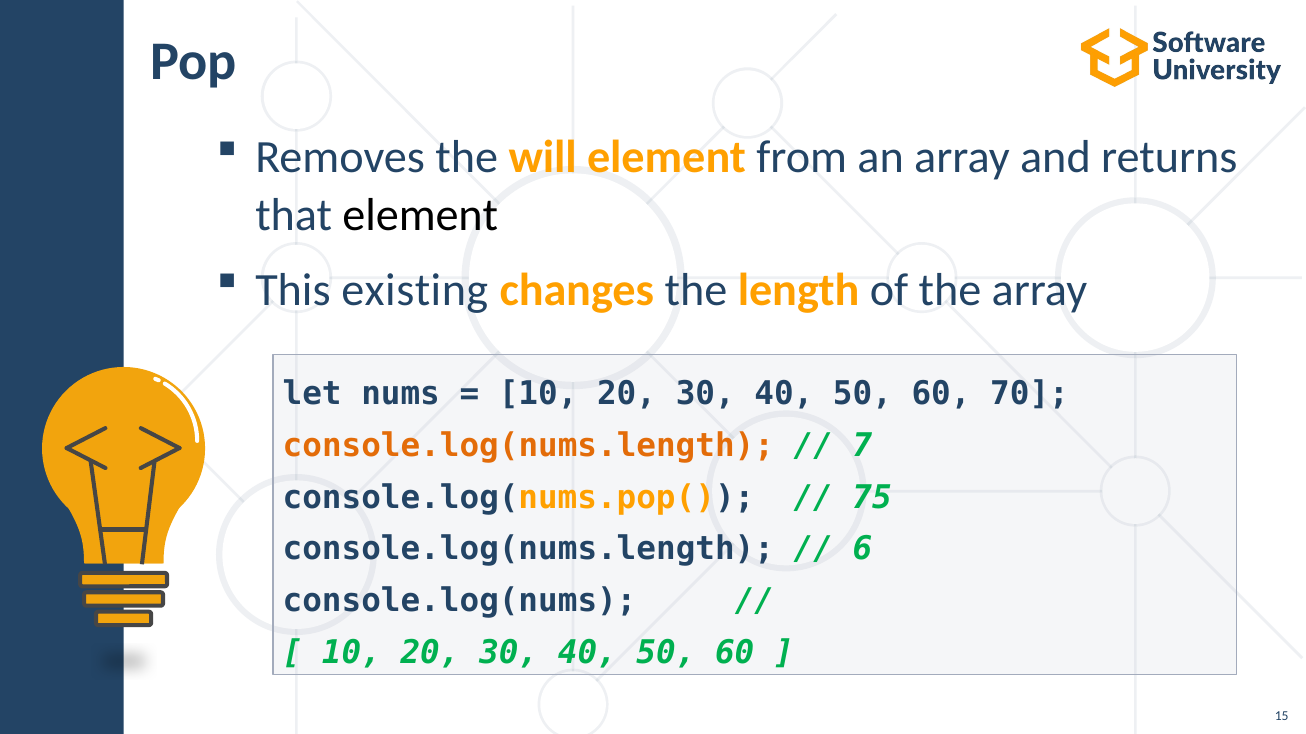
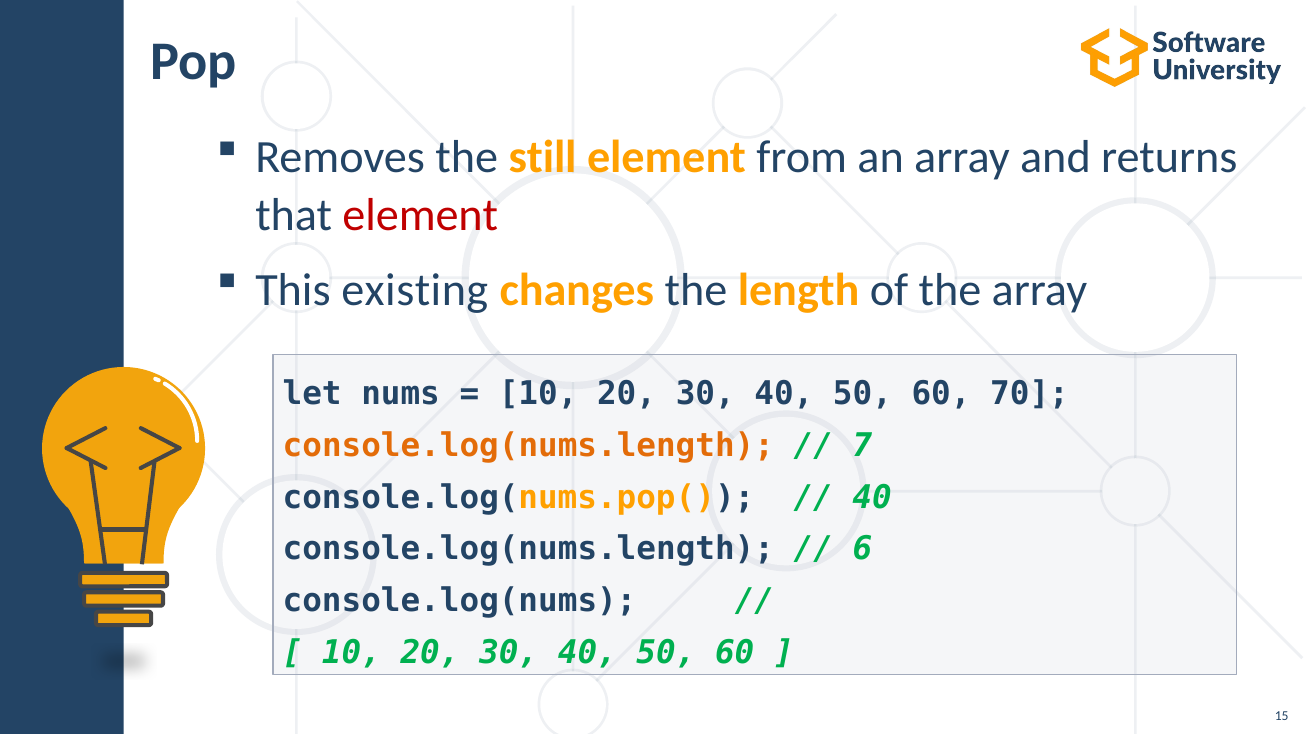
will: will -> still
element at (420, 216) colour: black -> red
75 at (872, 498): 75 -> 40
